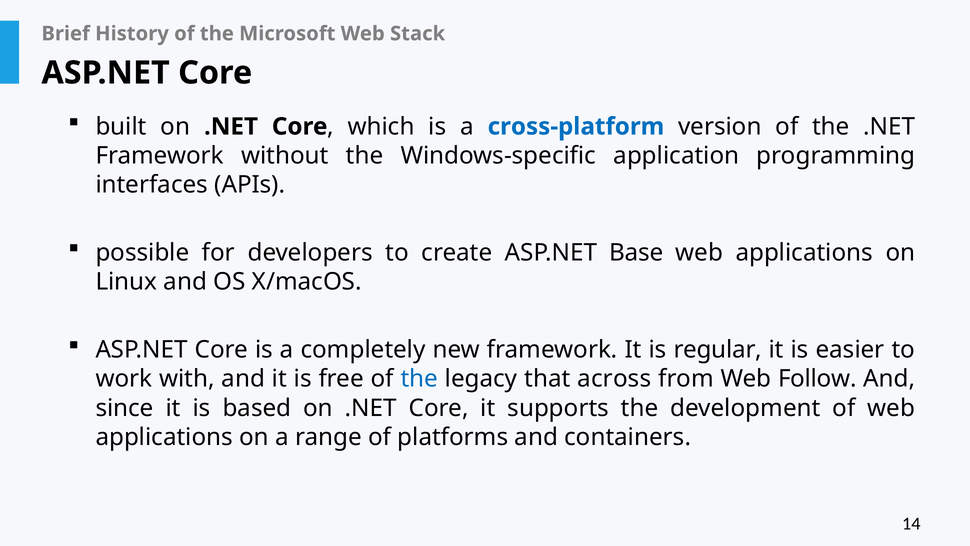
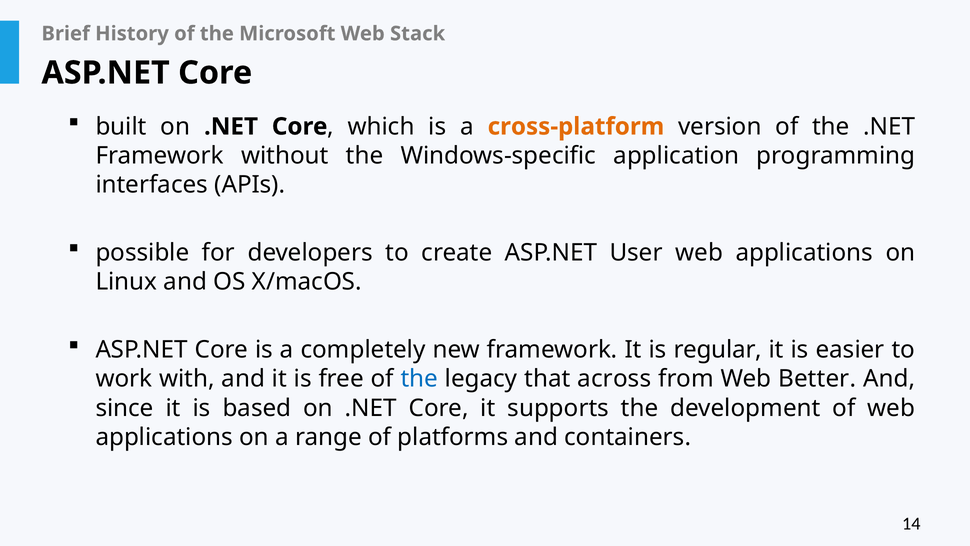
cross-platform colour: blue -> orange
Base: Base -> User
Follow: Follow -> Better
